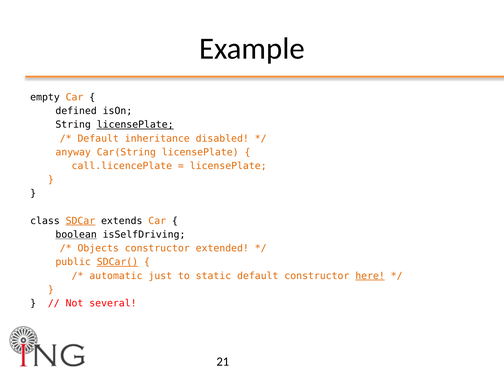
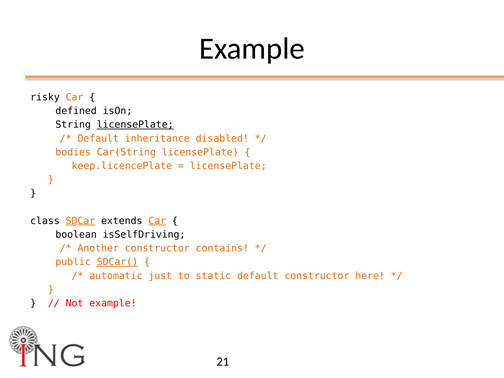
empty: empty -> risky
anyway: anyway -> bodies
call.licencePlate: call.licencePlate -> keep.licencePlate
Car at (157, 221) underline: none -> present
boolean underline: present -> none
Objects: Objects -> Another
extended: extended -> contains
here underline: present -> none
Not several: several -> example
